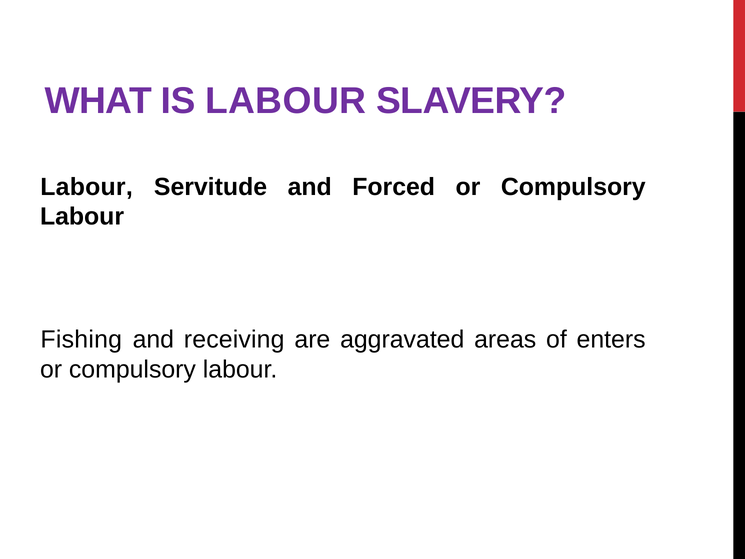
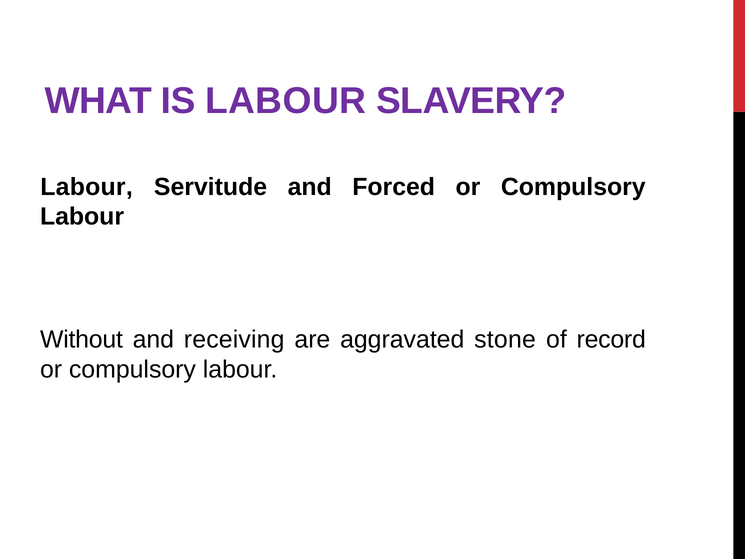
Fishing: Fishing -> Without
areas: areas -> stone
enters: enters -> record
